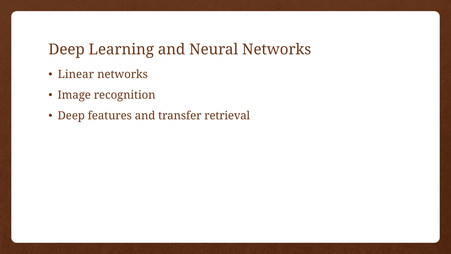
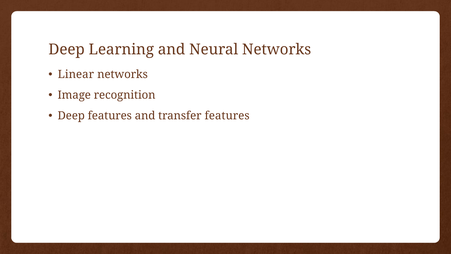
transfer retrieval: retrieval -> features
